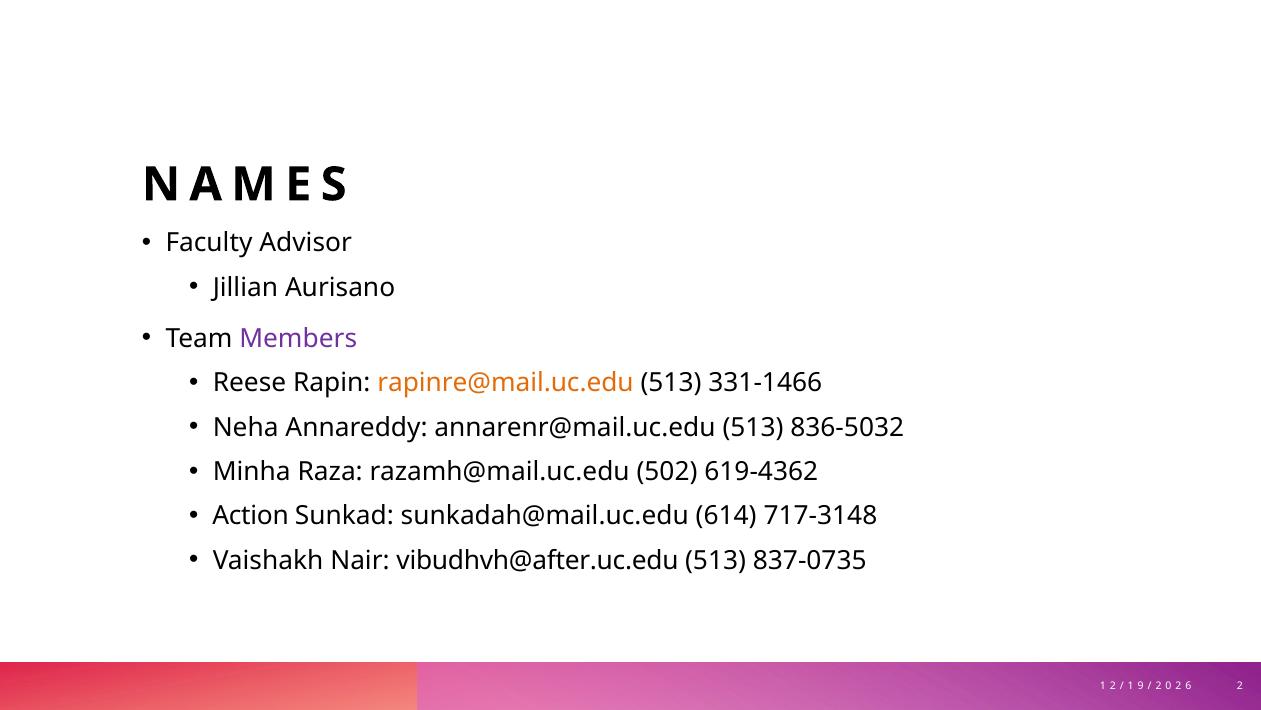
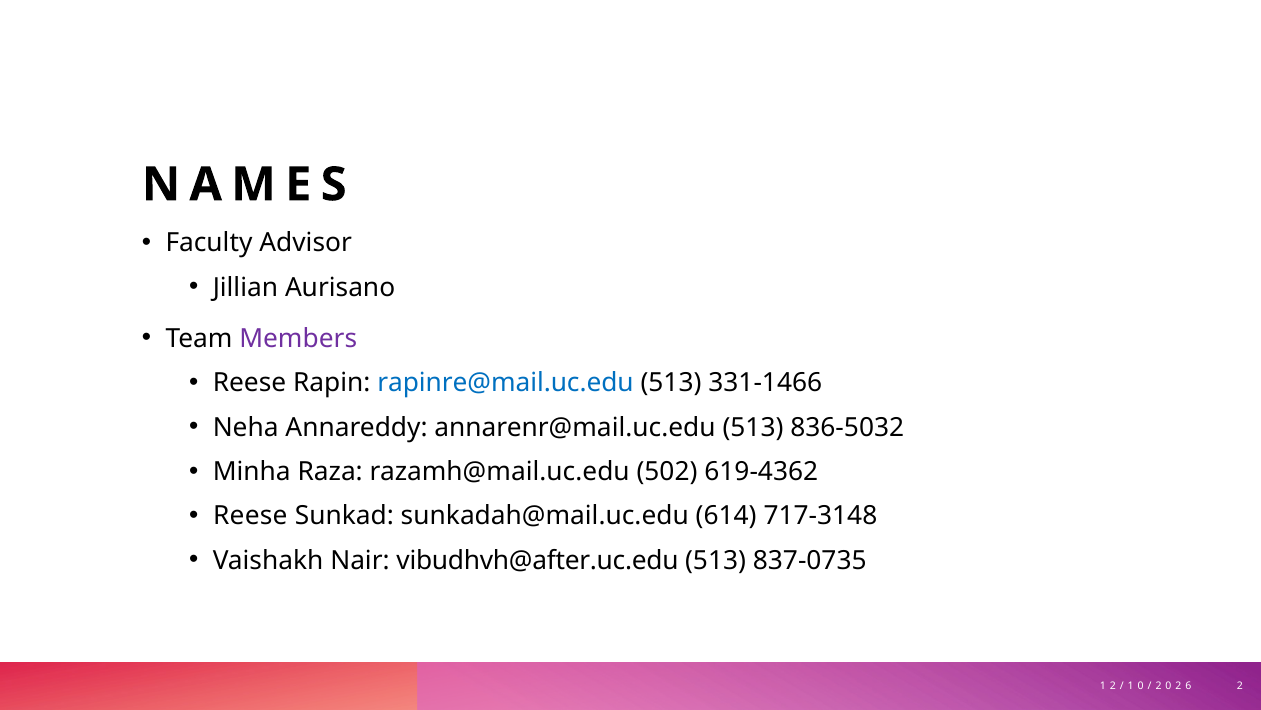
rapinre@mail.uc.edu colour: orange -> blue
Action at (251, 516): Action -> Reese
9 at (1141, 686): 9 -> 0
